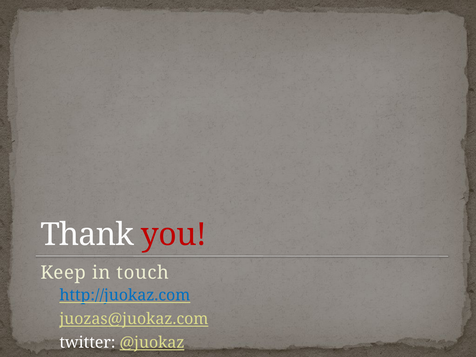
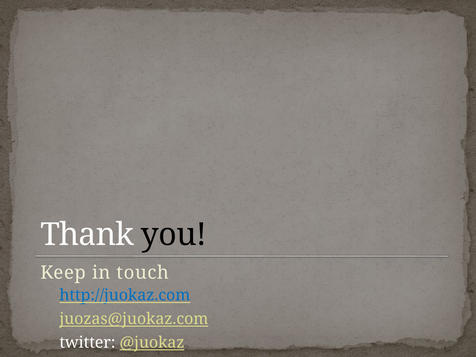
you colour: red -> black
